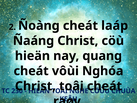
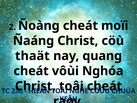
laáp: laáp -> moïi
hieän at (32, 56): hieän -> thaät
